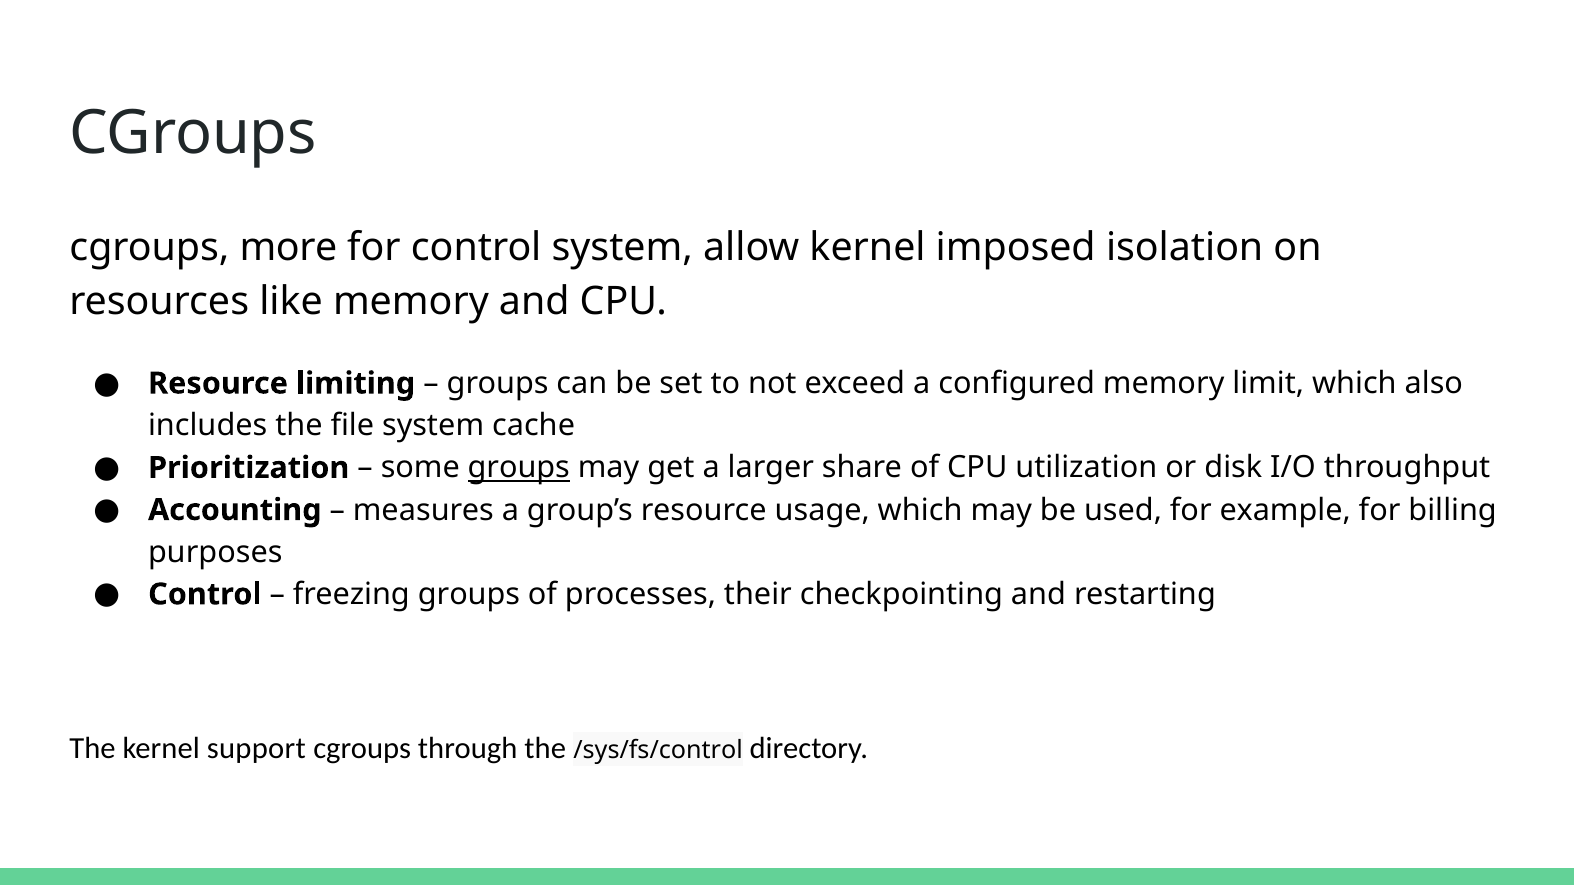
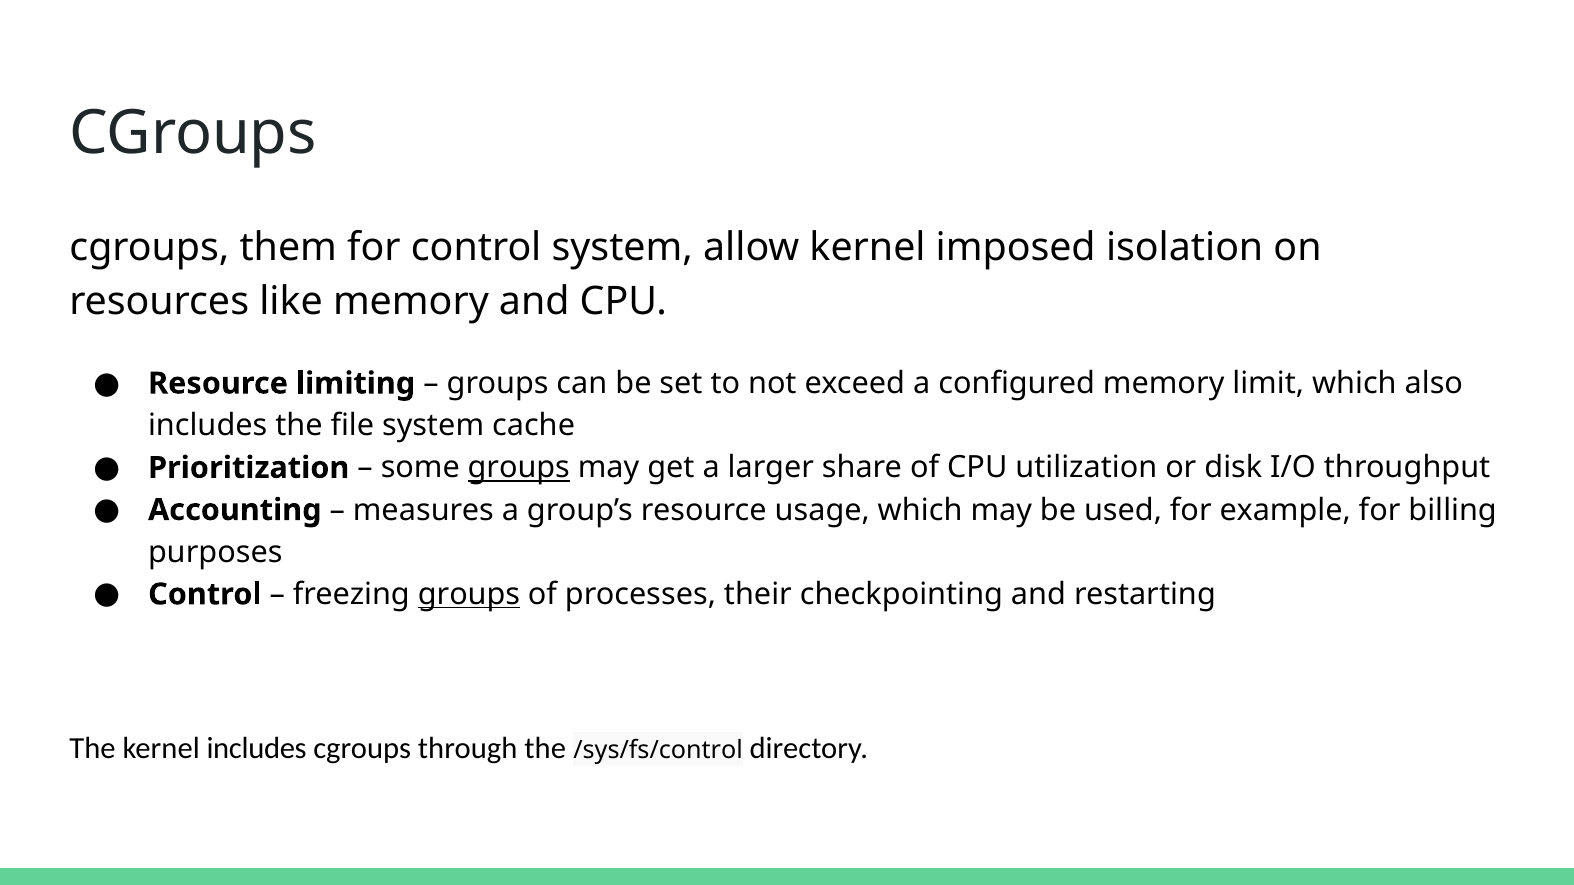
more: more -> them
groups at (469, 595) underline: none -> present
kernel support: support -> includes
